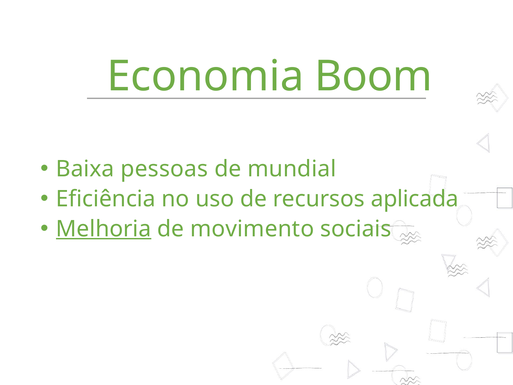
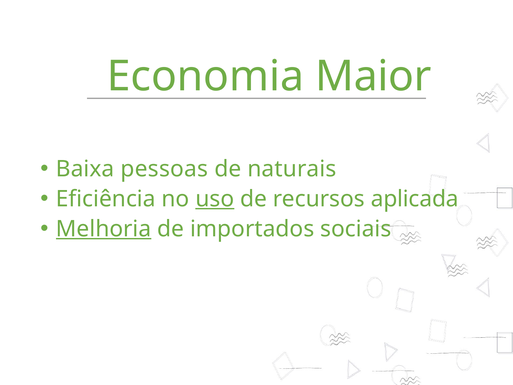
Boom: Boom -> Maior
mundial: mundial -> naturais
uso underline: none -> present
movimento: movimento -> importados
